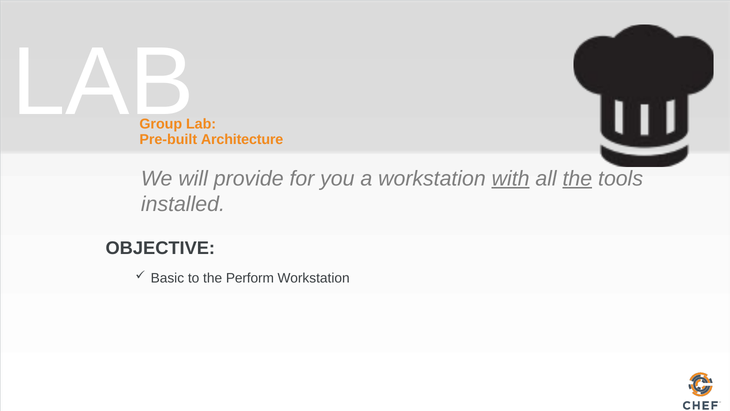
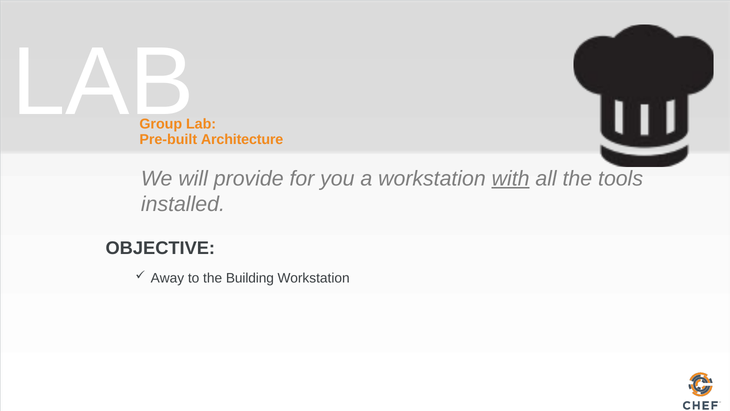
the at (577, 179) underline: present -> none
Basic: Basic -> Away
Perform: Perform -> Building
